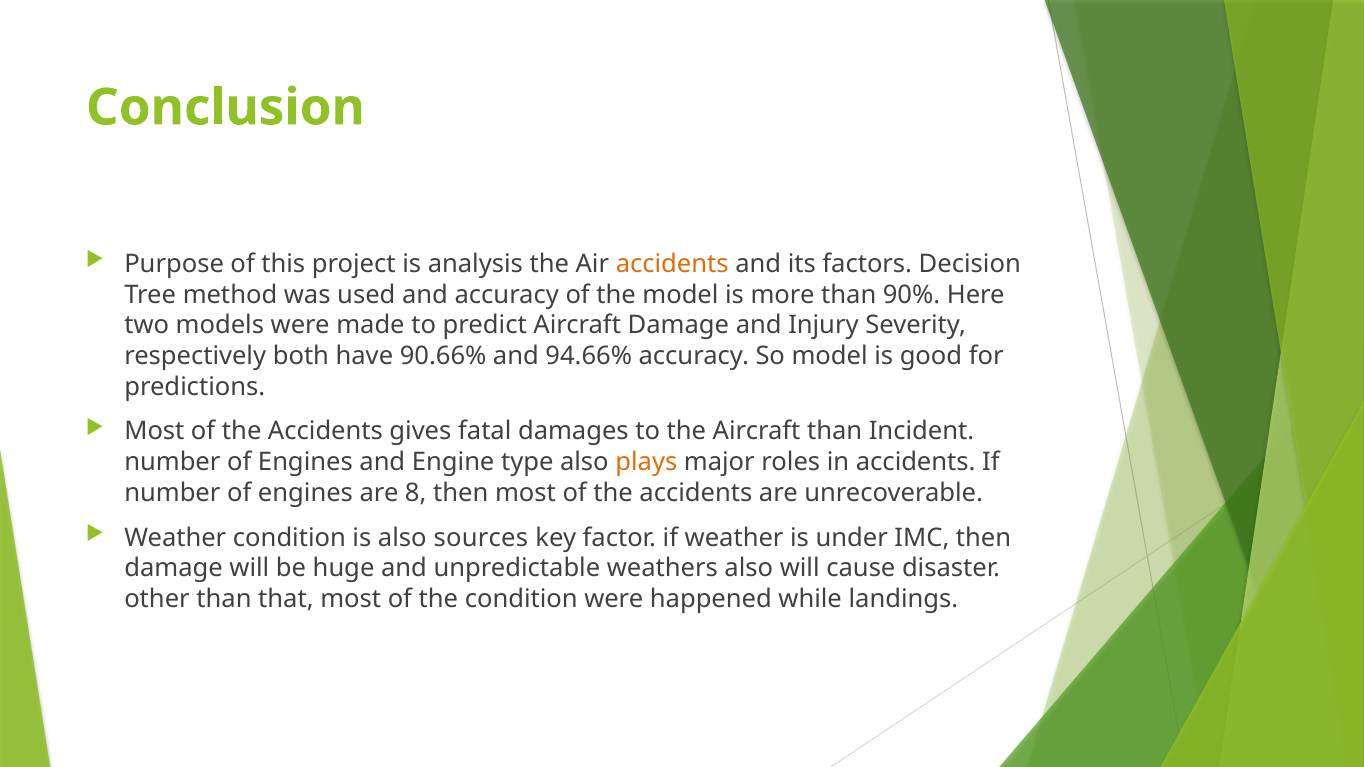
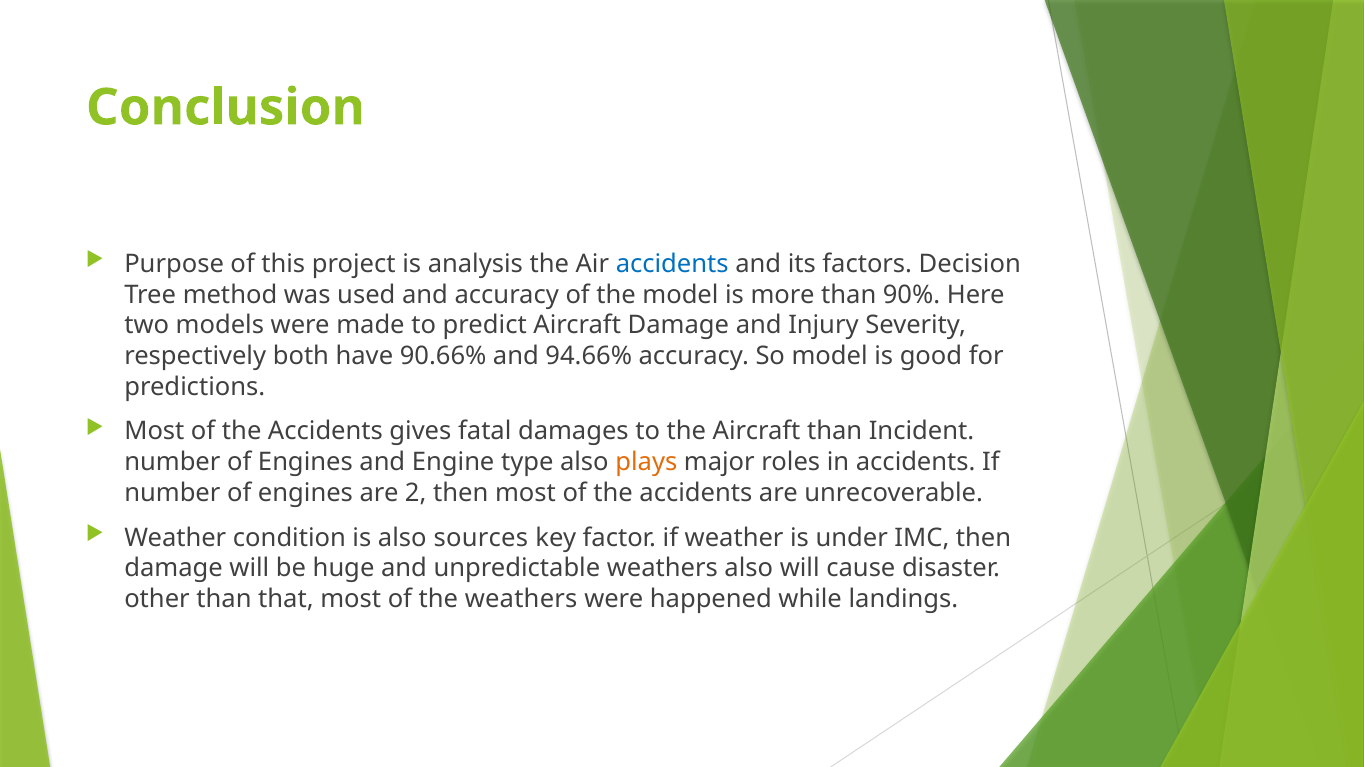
accidents at (672, 264) colour: orange -> blue
8: 8 -> 2
the condition: condition -> weathers
